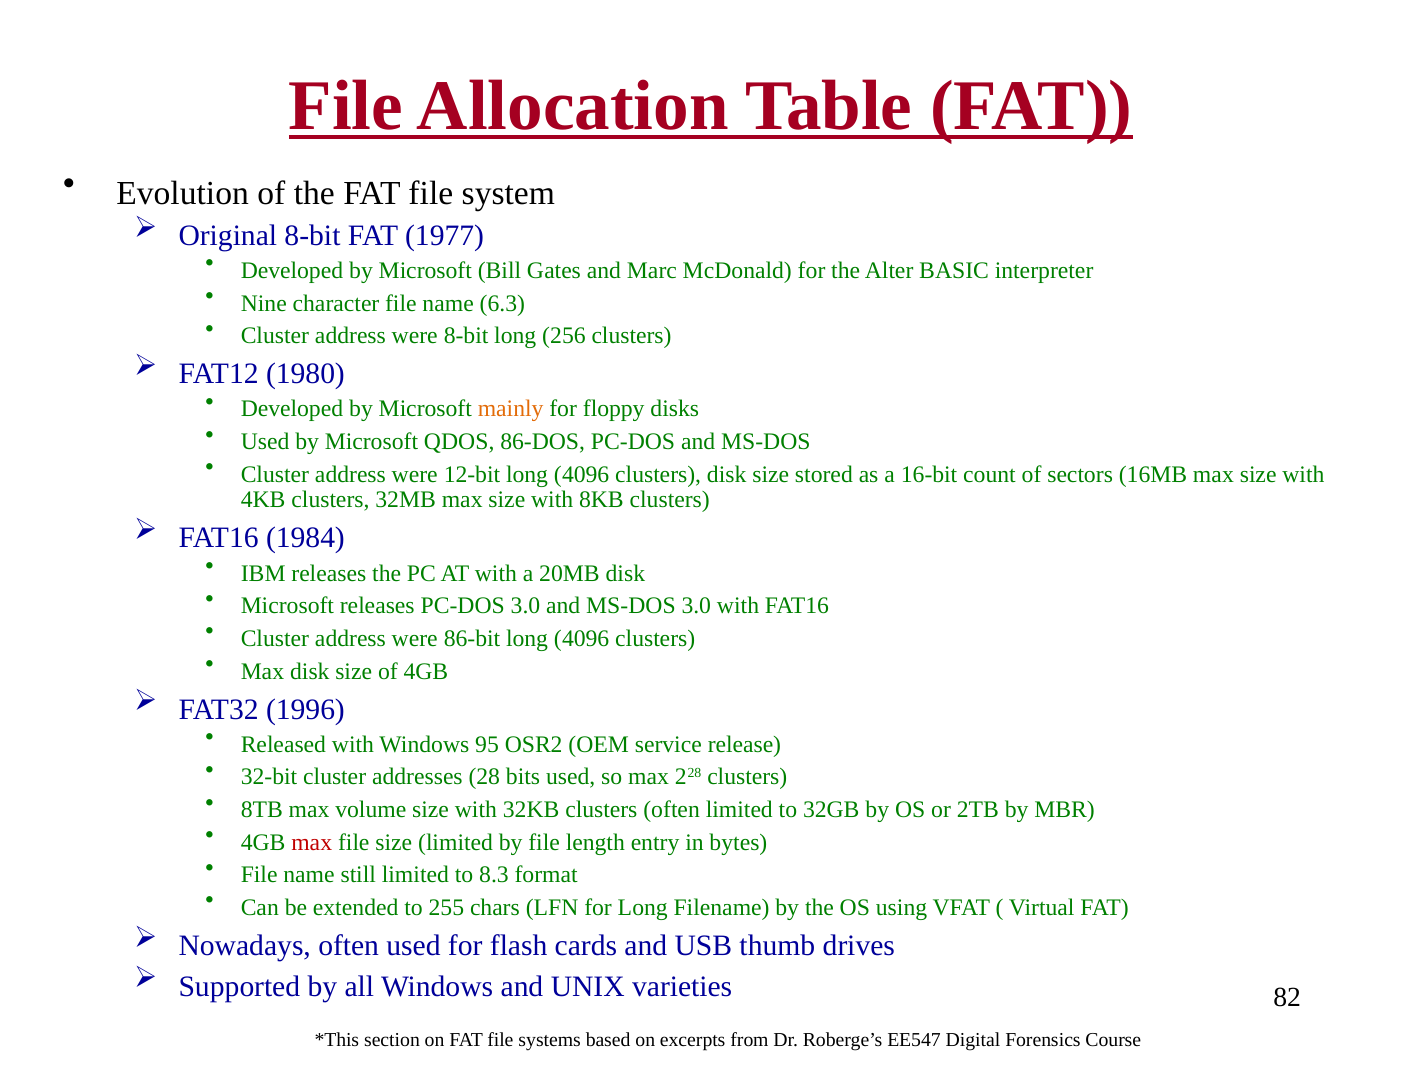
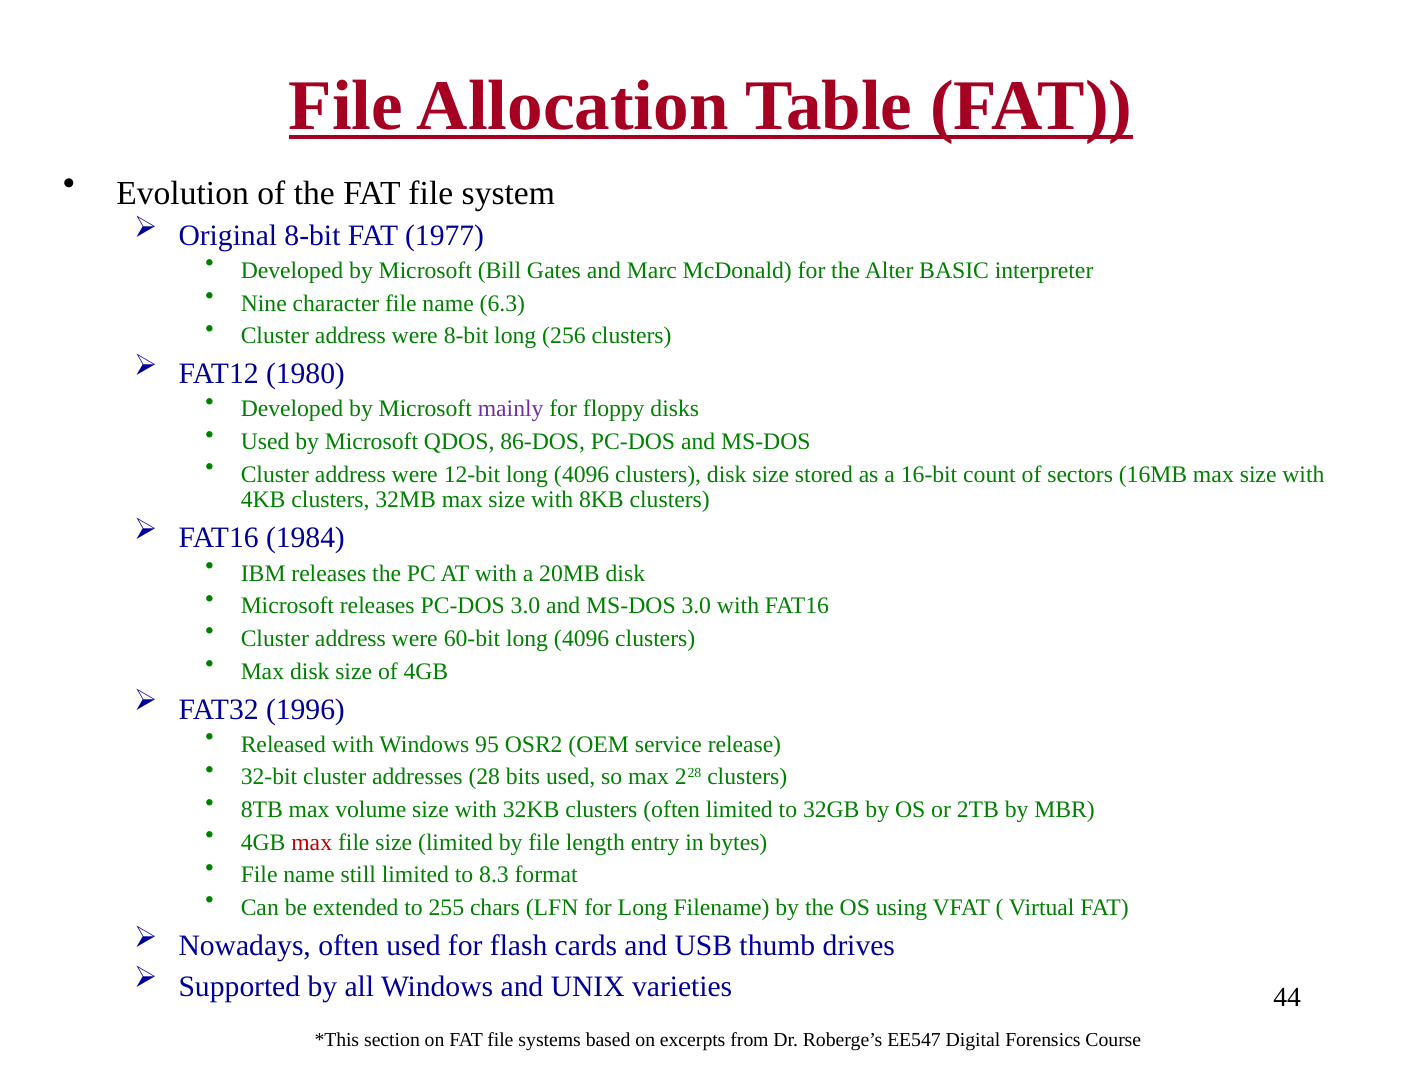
mainly colour: orange -> purple
86-bit: 86-bit -> 60-bit
82: 82 -> 44
